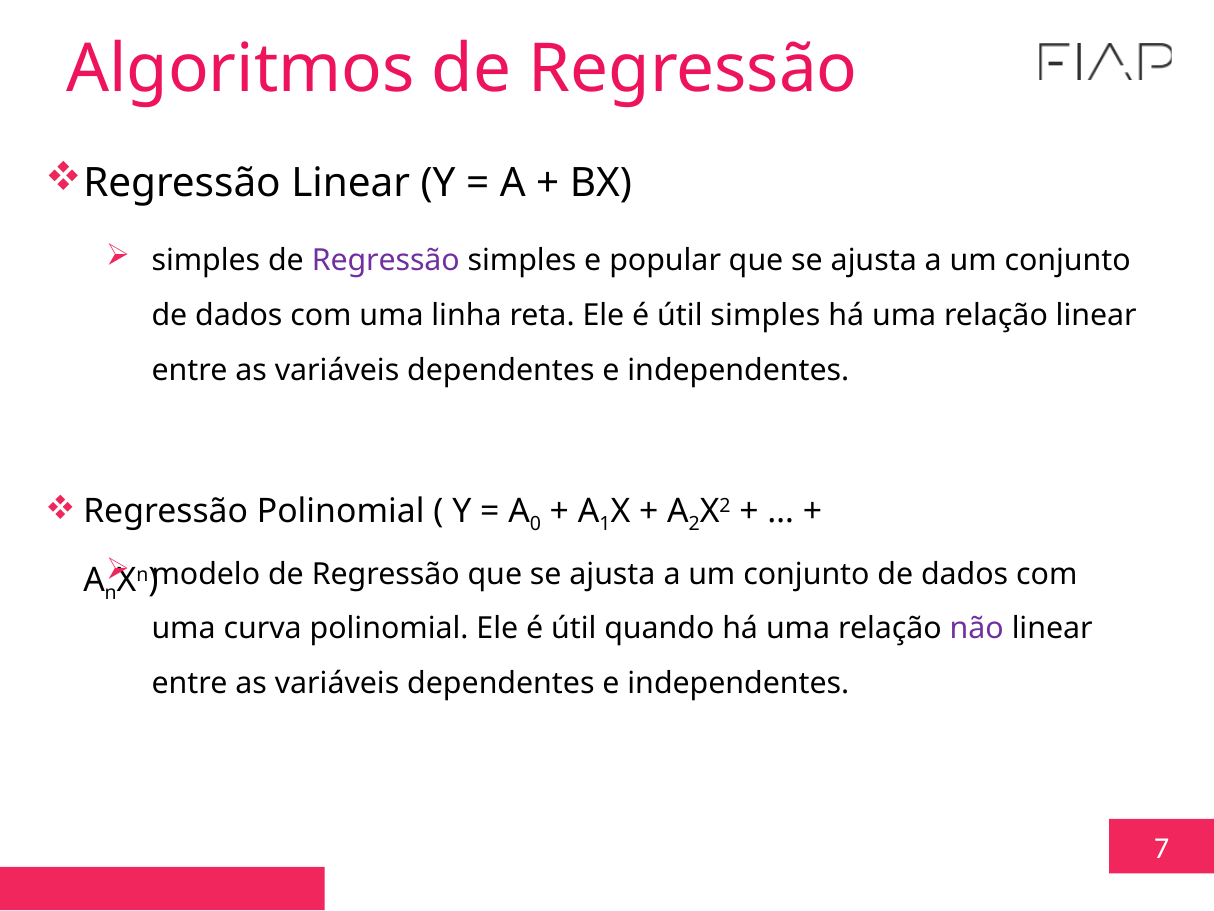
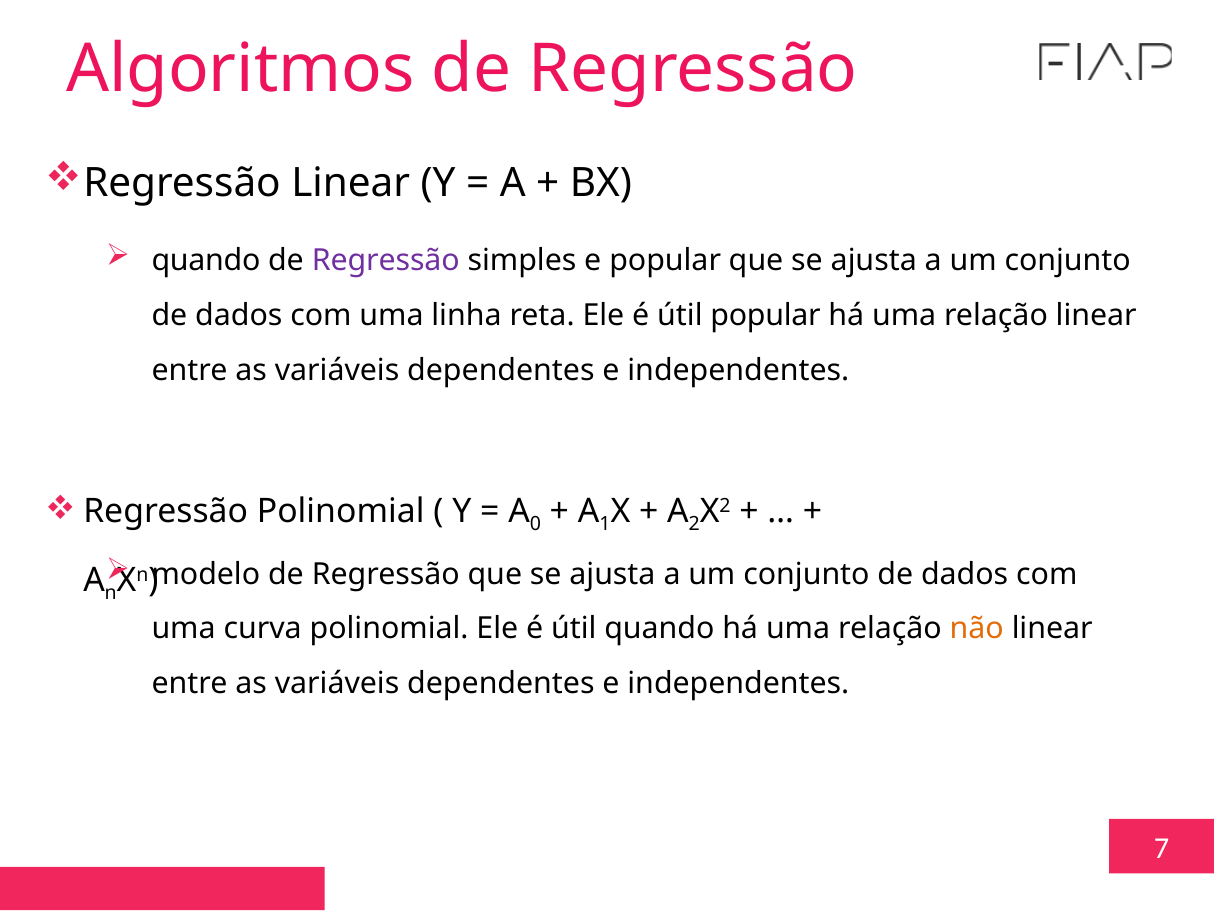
simples at (206, 261): simples -> quando
útil simples: simples -> popular
não colour: purple -> orange
